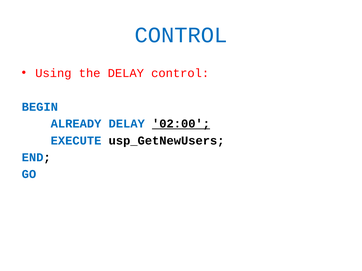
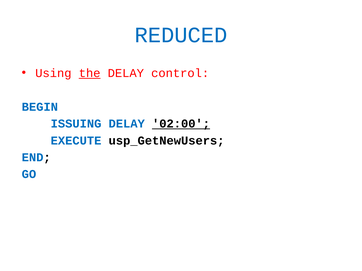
CONTROL at (181, 35): CONTROL -> REDUCED
the underline: none -> present
ALREADY: ALREADY -> ISSUING
